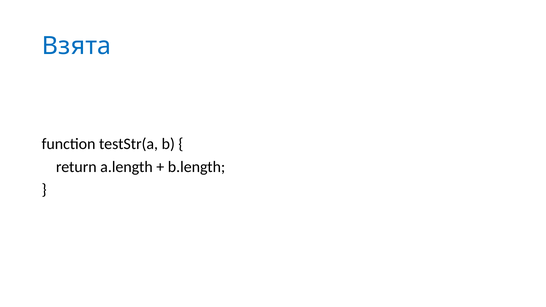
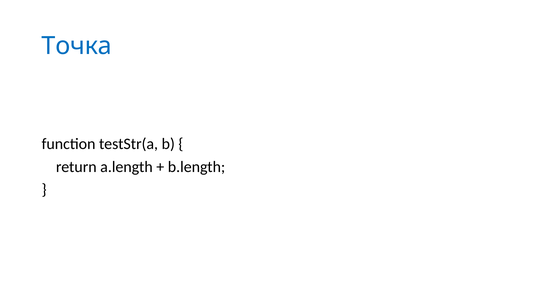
Взята: Взята -> Точка
